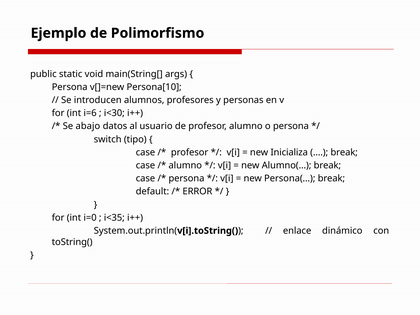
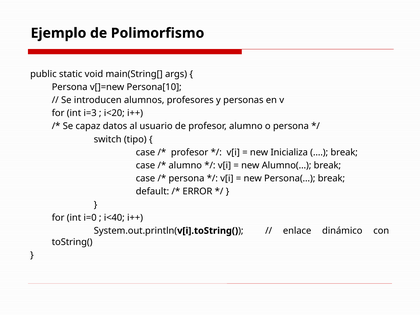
i=6: i=6 -> i=3
i<30: i<30 -> i<20
abajo: abajo -> capaz
i<35: i<35 -> i<40
